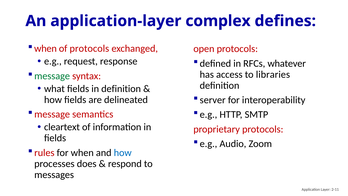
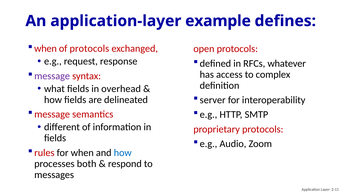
complex: complex -> example
libraries: libraries -> complex
message at (52, 76) colour: green -> purple
in definition: definition -> overhead
cleartext: cleartext -> different
does: does -> both
